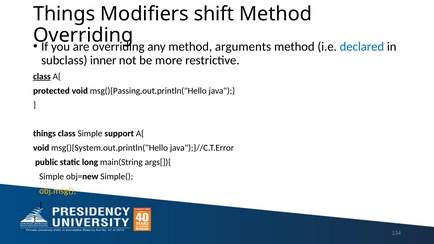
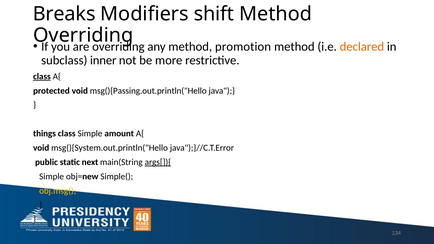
Things at (64, 14): Things -> Breaks
arguments: arguments -> promotion
declared colour: blue -> orange
support: support -> amount
long: long -> next
args[]){ underline: none -> present
